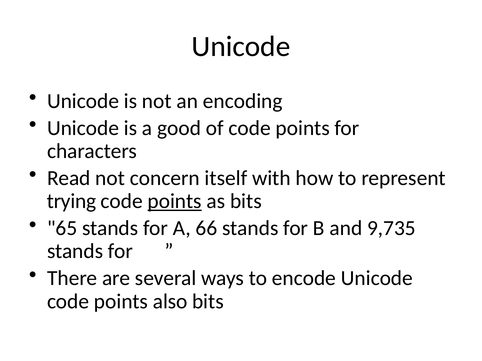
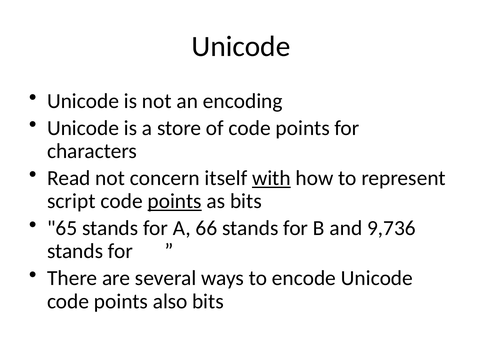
good: good -> store
with underline: none -> present
trying: trying -> script
9,735: 9,735 -> 9,736
